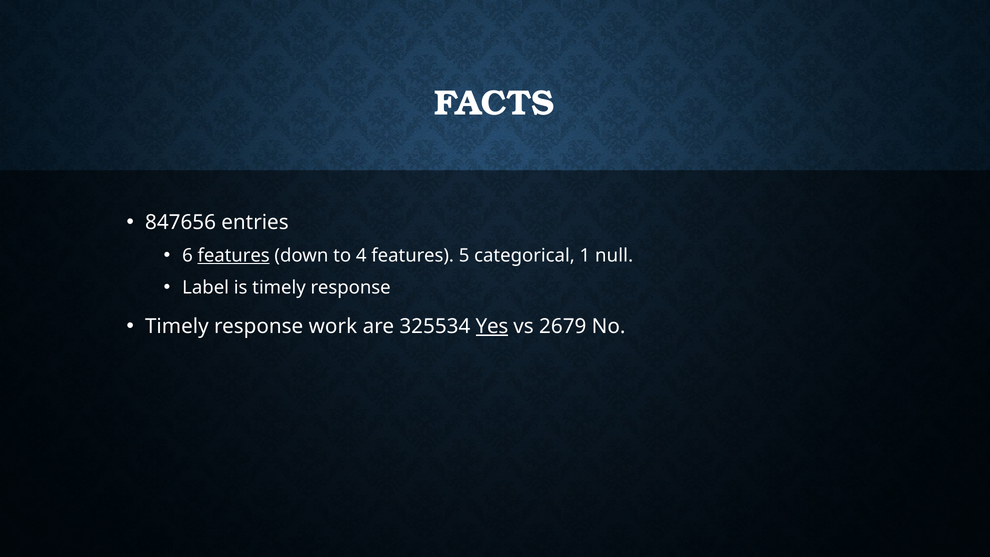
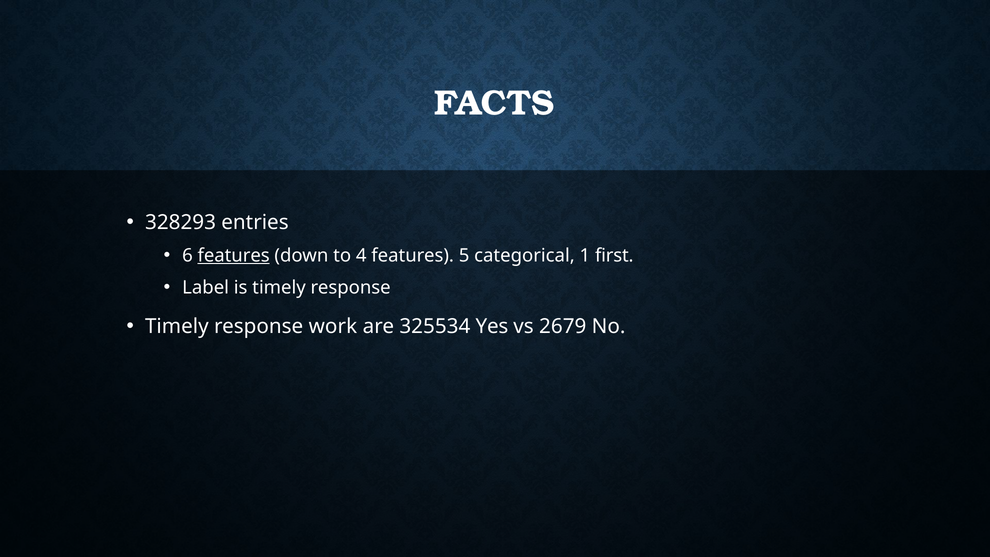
847656: 847656 -> 328293
null: null -> first
Yes underline: present -> none
